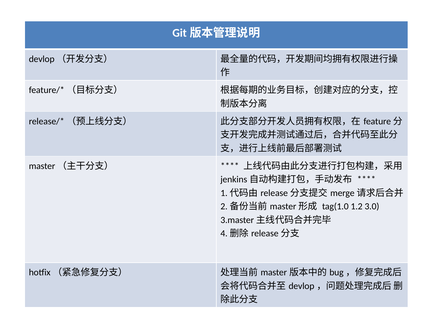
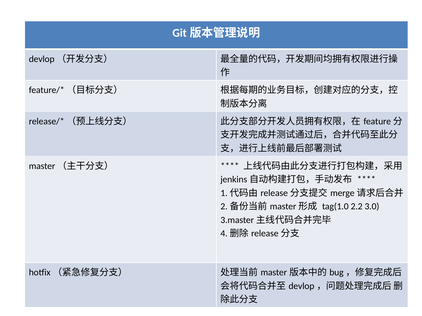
1.2: 1.2 -> 2.2
